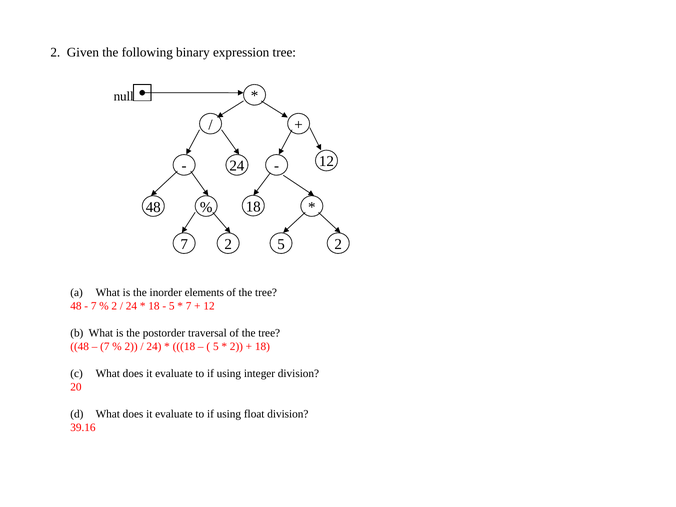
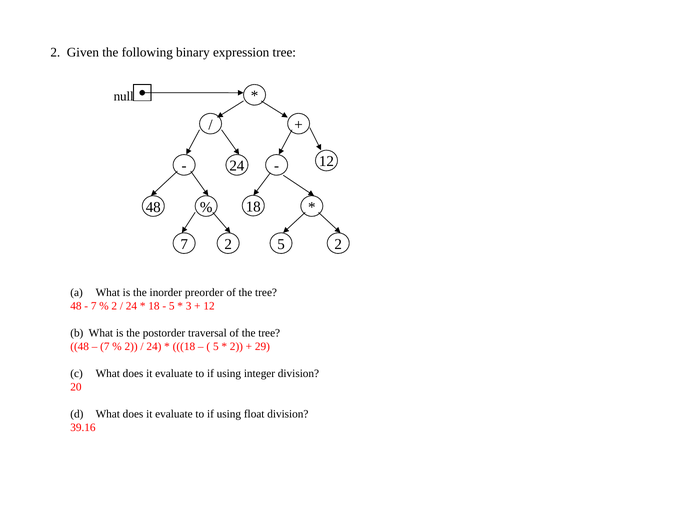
elements: elements -> preorder
7 at (189, 306): 7 -> 3
18 at (262, 347): 18 -> 29
